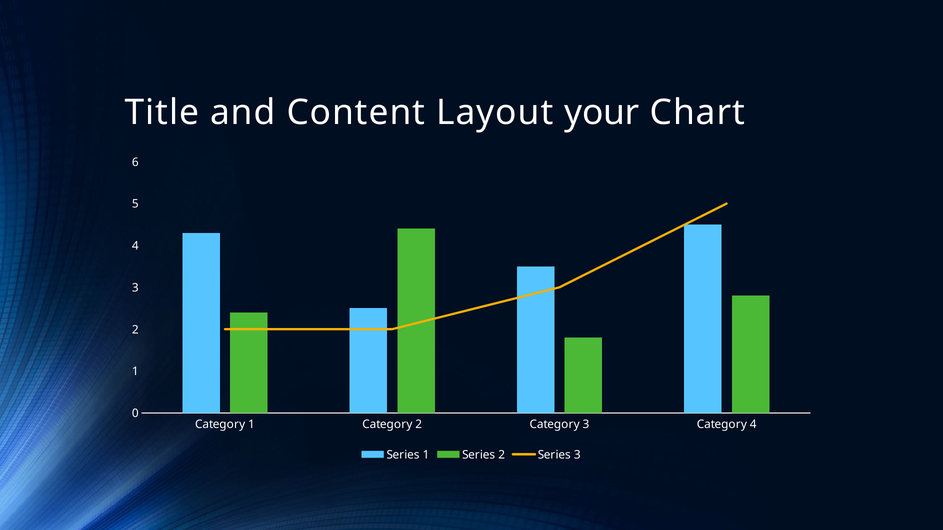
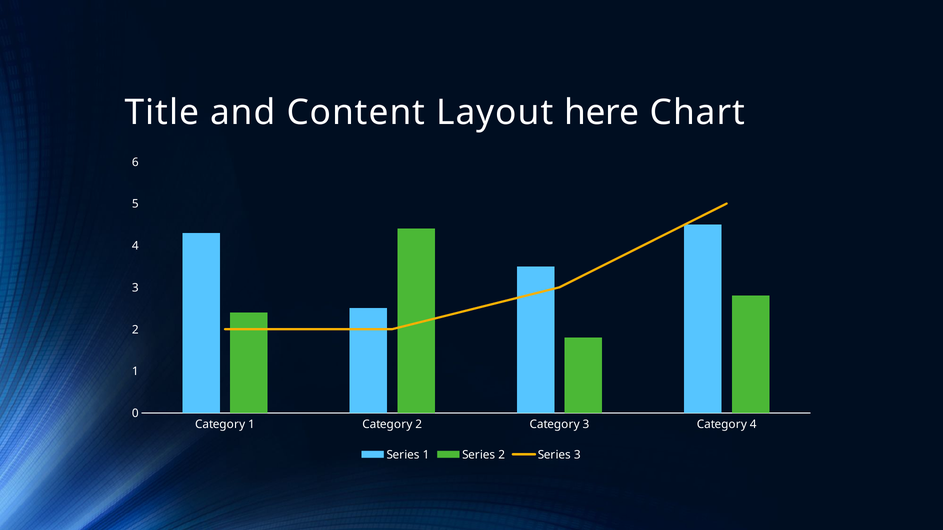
your: your -> here
